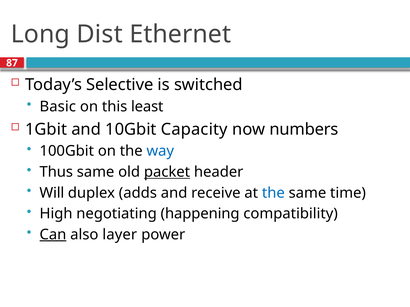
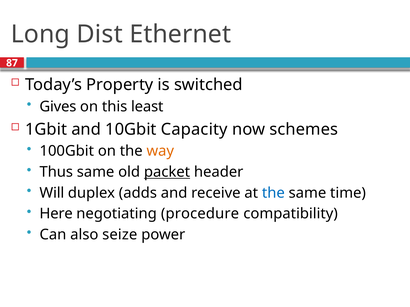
Selective: Selective -> Property
Basic: Basic -> Gives
numbers: numbers -> schemes
way colour: blue -> orange
High: High -> Here
happening: happening -> procedure
Can underline: present -> none
layer: layer -> seize
